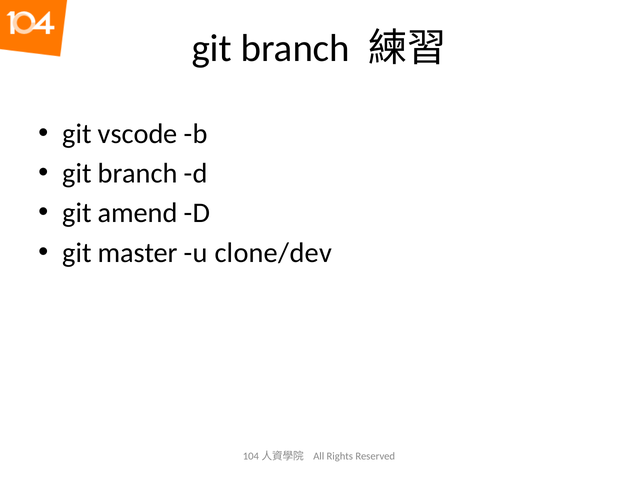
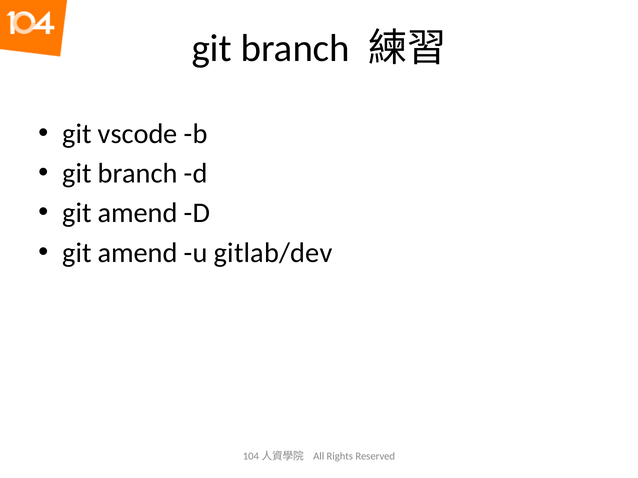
master at (138, 253): master -> amend
clone/dev: clone/dev -> gitlab/dev
